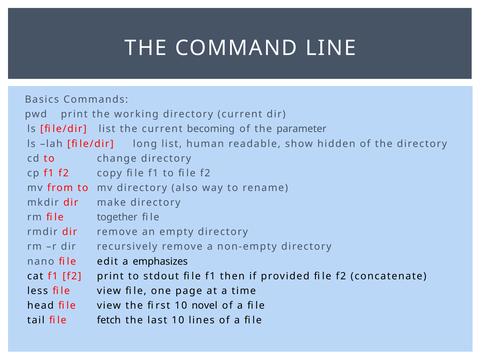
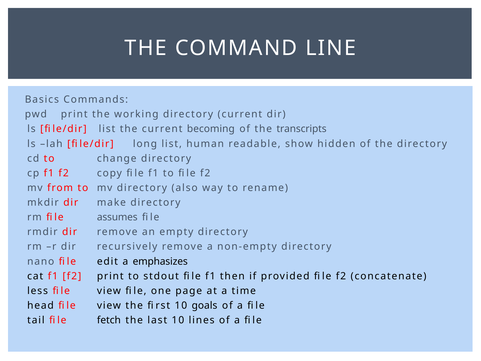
parameter: parameter -> transcripts
together: together -> assumes
novel: novel -> goals
